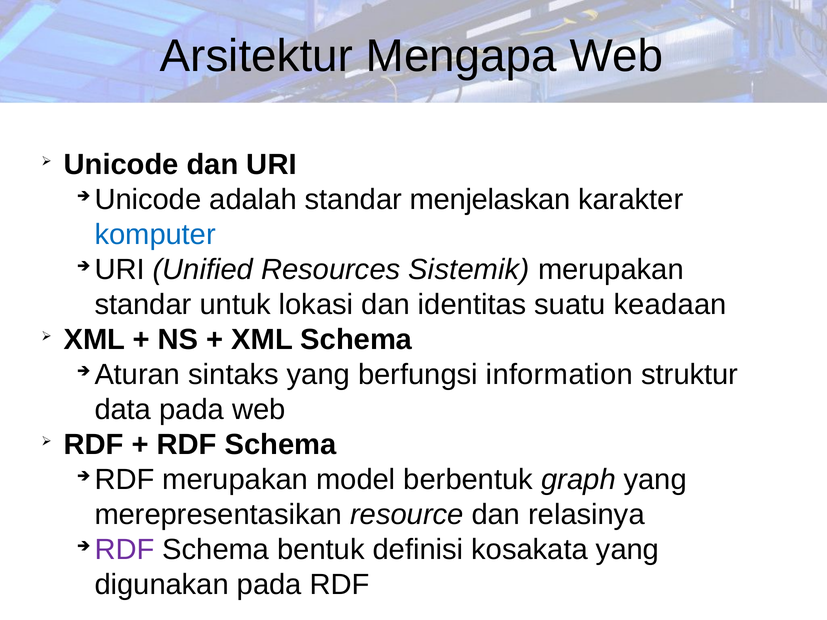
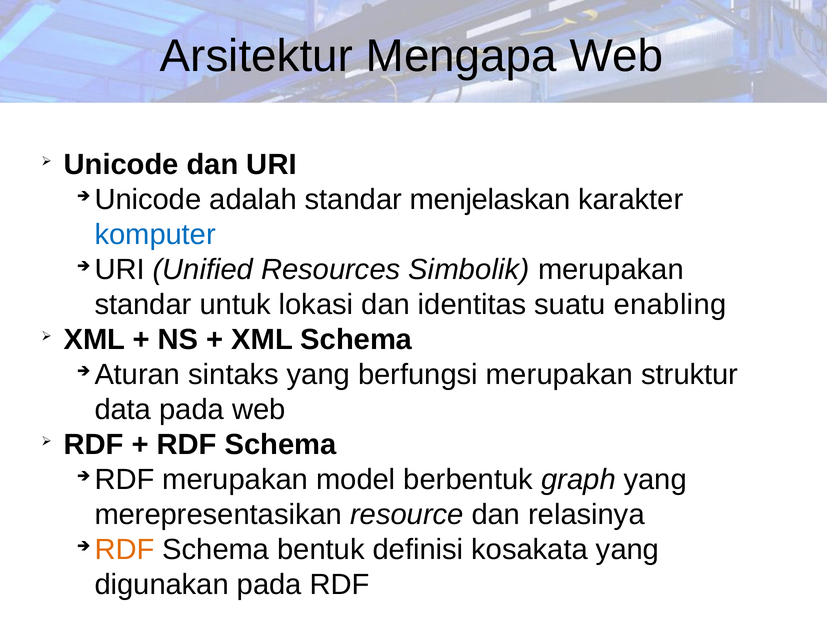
Sistemik: Sistemik -> Simbolik
keadaan: keadaan -> enabling
berfungsi information: information -> merupakan
RDF at (124, 550) colour: purple -> orange
